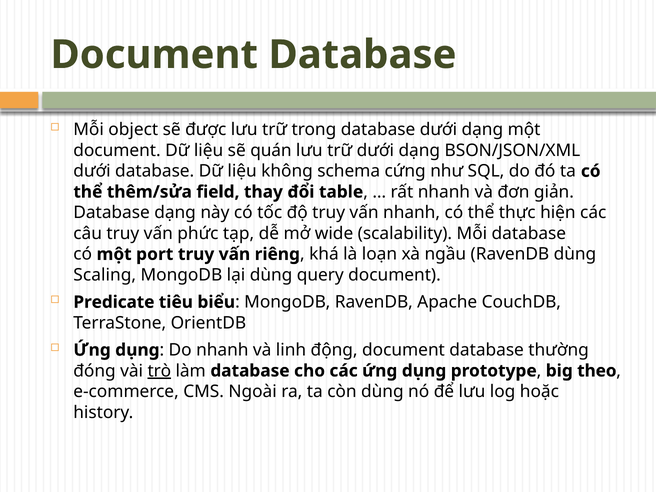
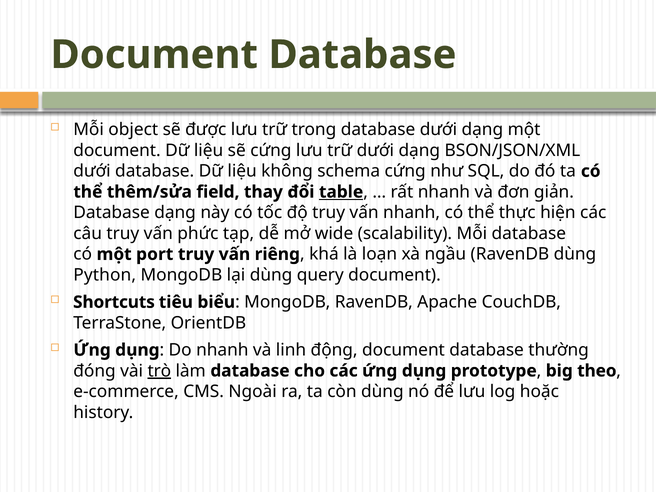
sẽ quán: quán -> cứng
table underline: none -> present
Scaling: Scaling -> Python
Predicate: Predicate -> Shortcuts
